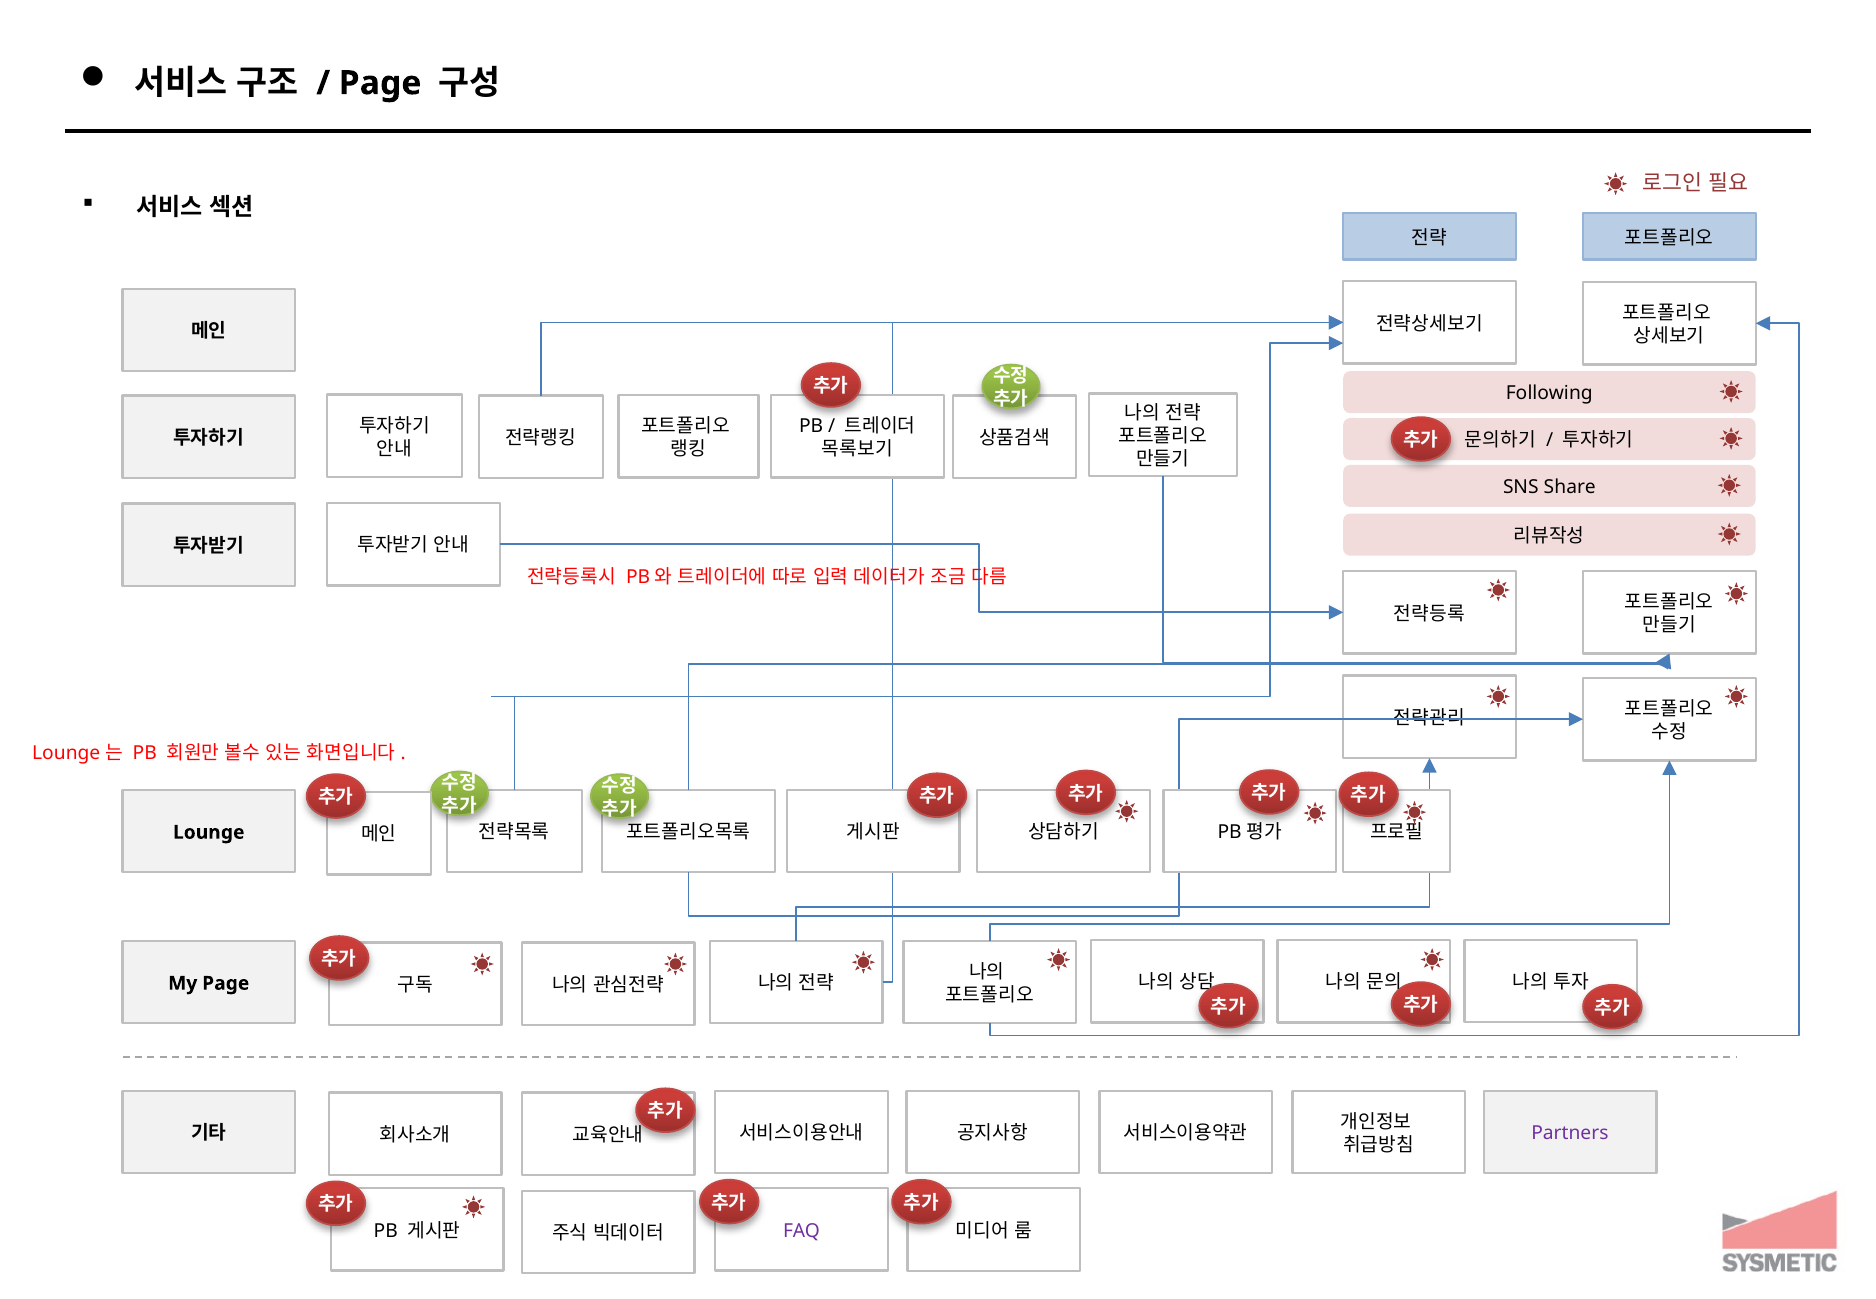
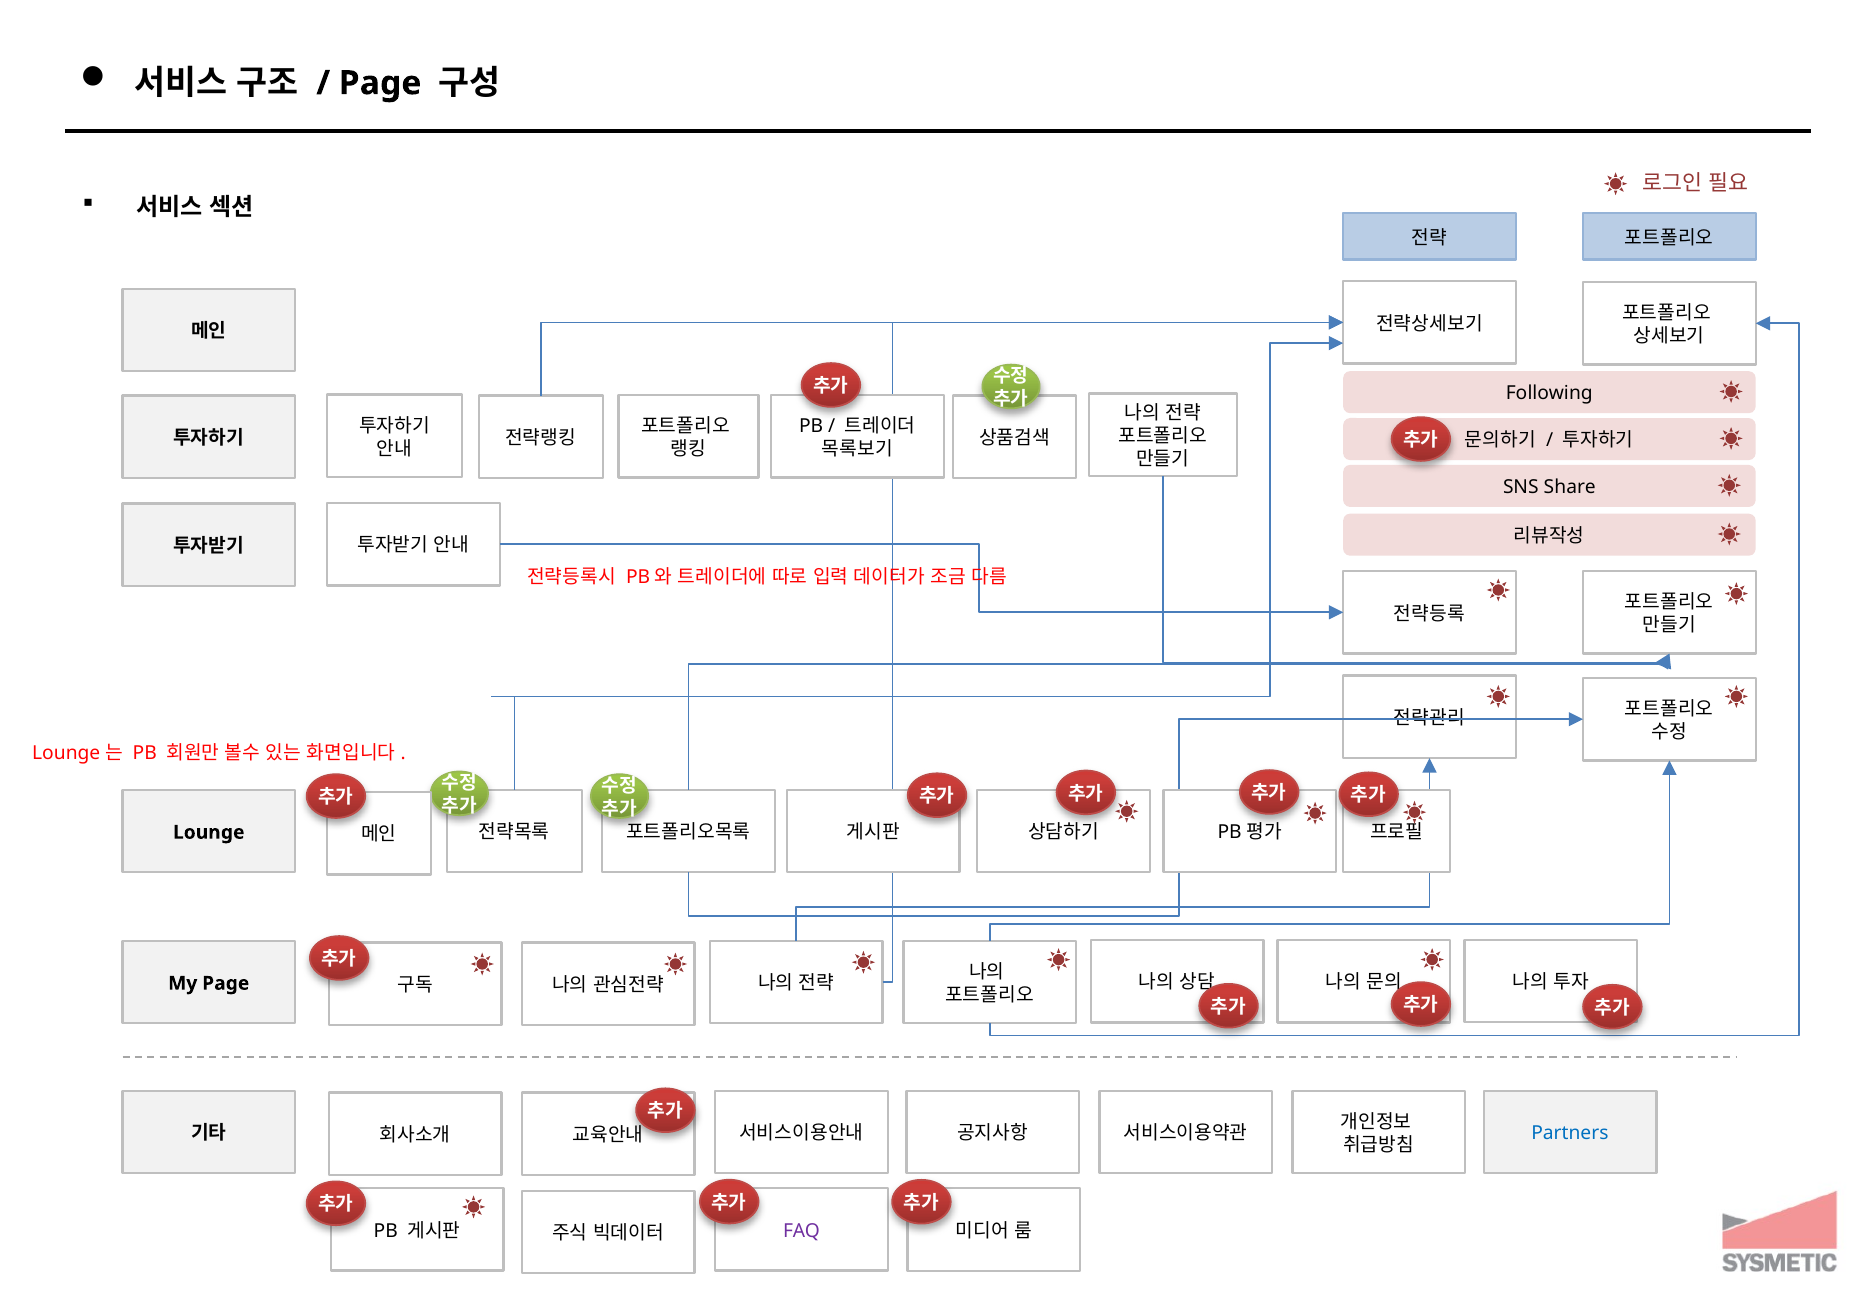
Partners colour: purple -> blue
